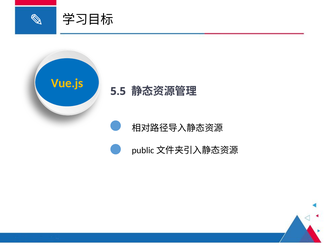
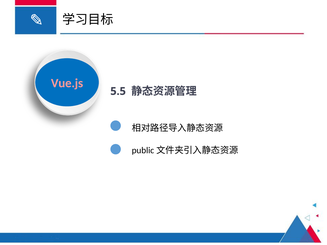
Vue.js colour: yellow -> pink
